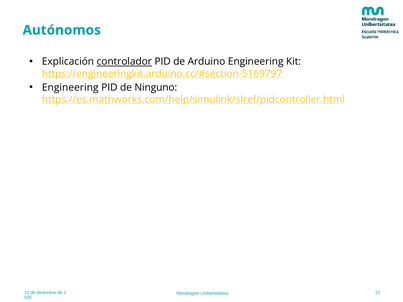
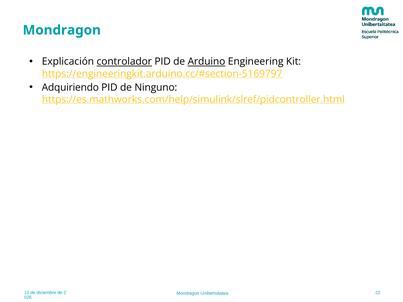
Autónomos at (62, 30): Autónomos -> Mondragon
Arduino underline: none -> present
Engineering at (70, 88): Engineering -> Adquiriendo
